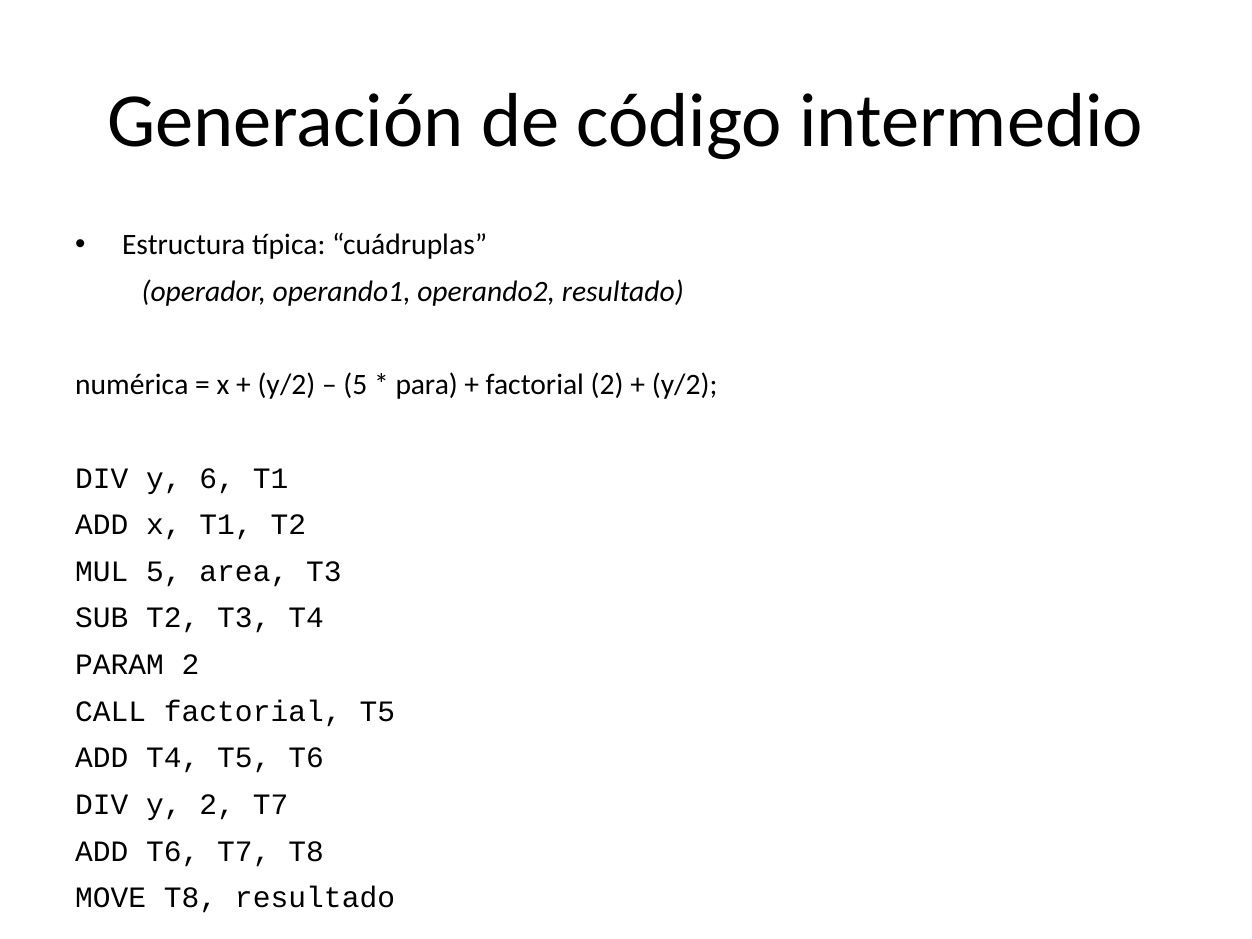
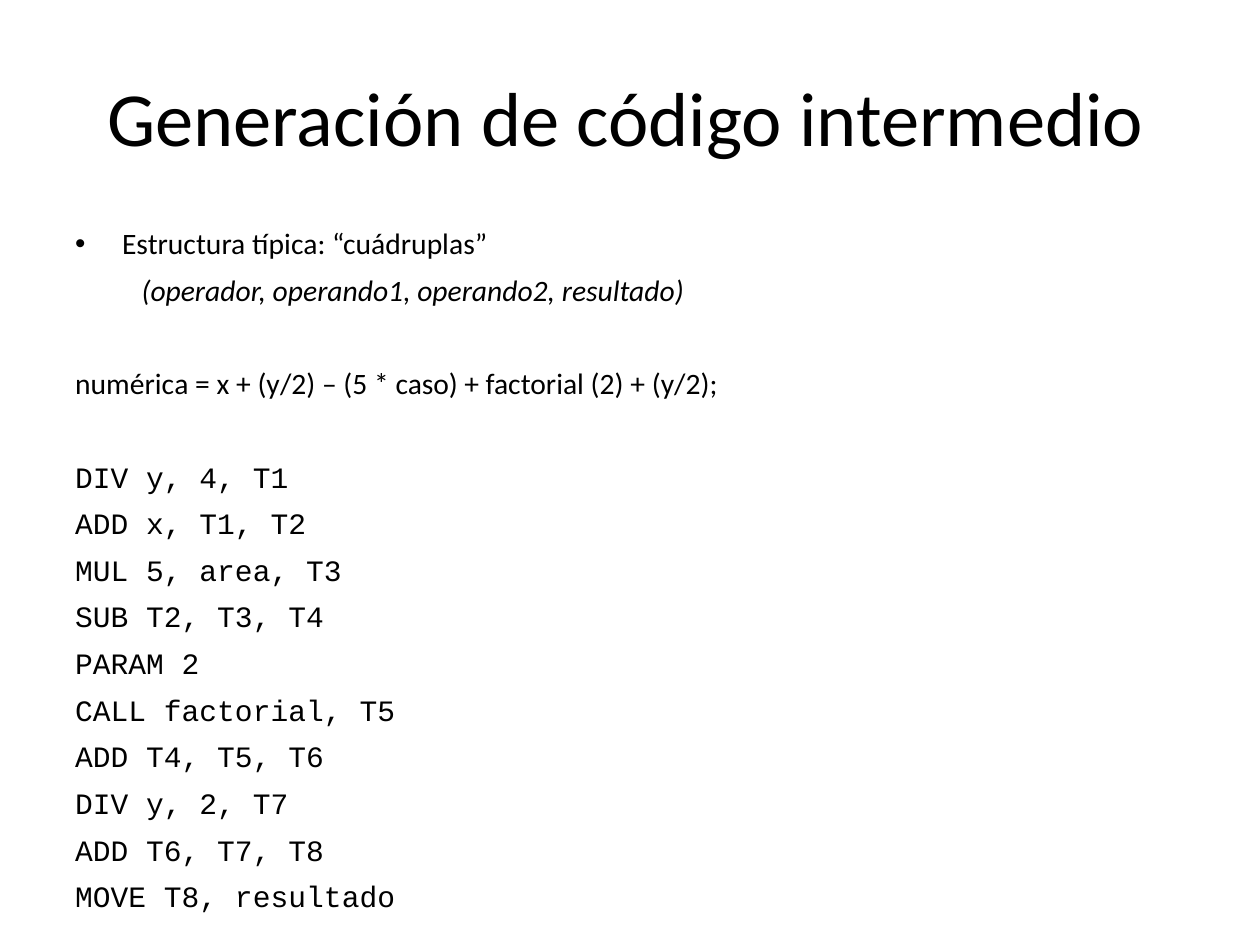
para: para -> caso
6: 6 -> 4
